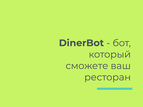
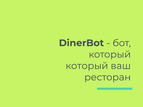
сможете at (87, 66): сможете -> который
